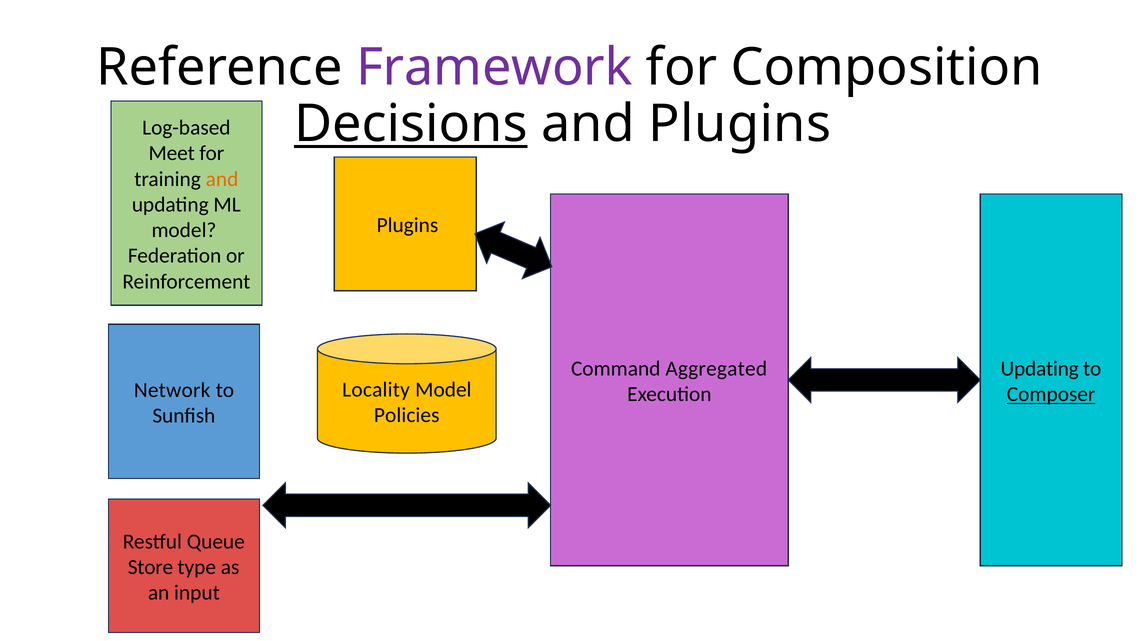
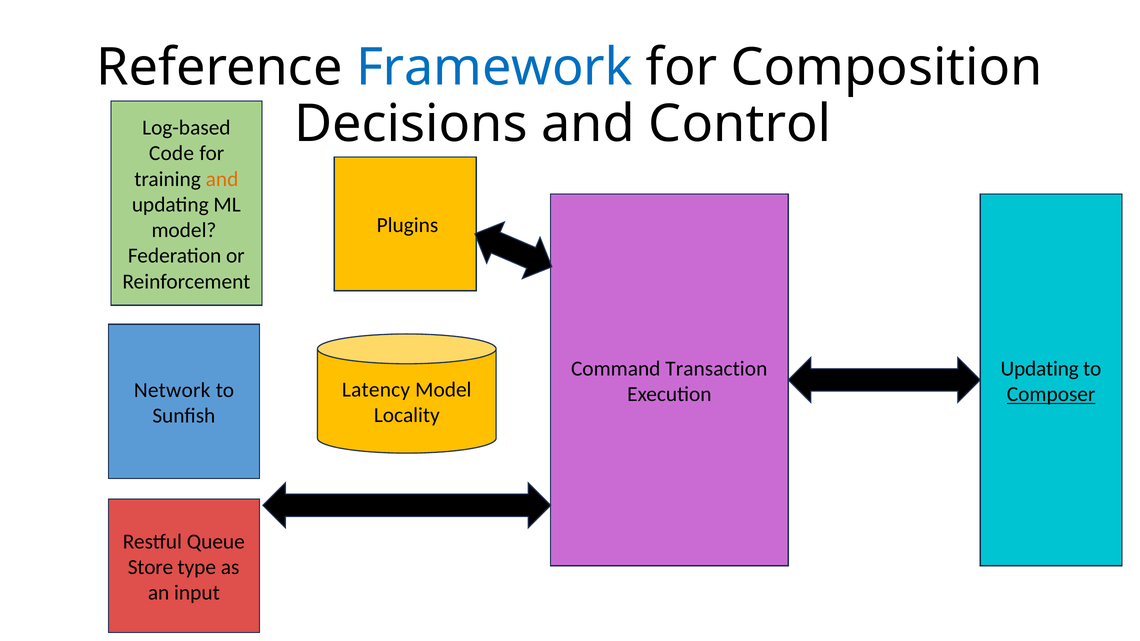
Framework colour: purple -> blue
Decisions underline: present -> none
and Plugins: Plugins -> Control
Meet: Meet -> Code
Aggregated: Aggregated -> Transaction
Locality: Locality -> Latency
Policies: Policies -> Locality
